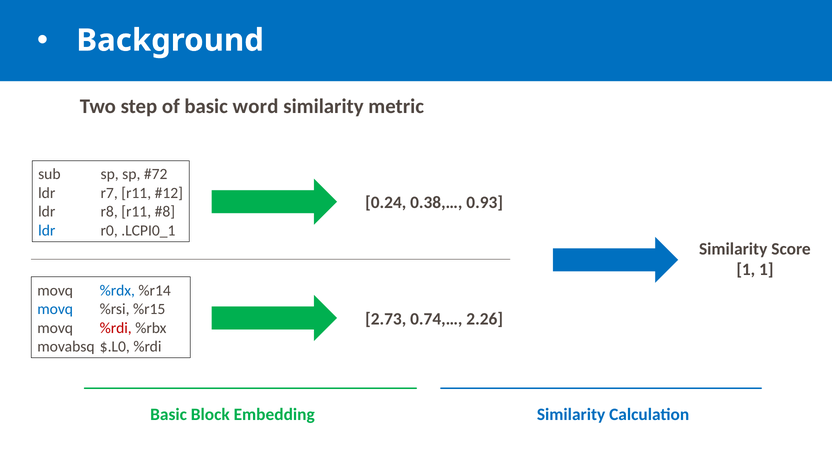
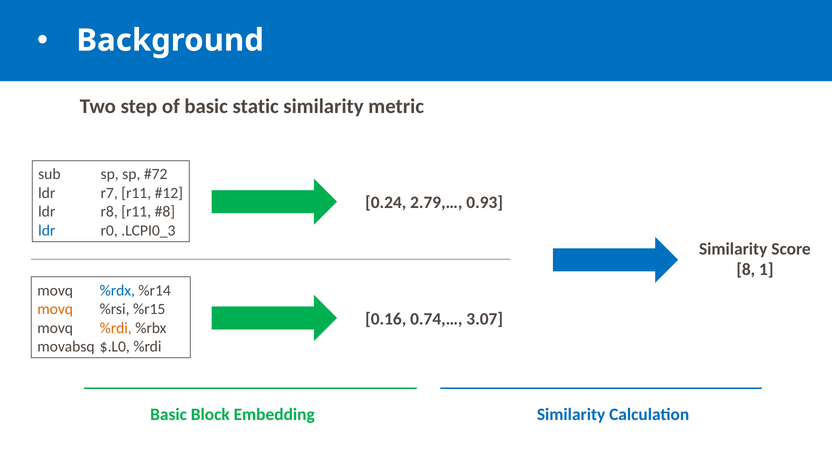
word: word -> static
0.38,…: 0.38,… -> 2.79,…
.LCPI0_1: .LCPI0_1 -> .LCPI0_3
1 at (746, 270): 1 -> 8
movq at (55, 309) colour: blue -> orange
2.73: 2.73 -> 0.16
2.26: 2.26 -> 3.07
%rdi at (116, 328) colour: red -> orange
